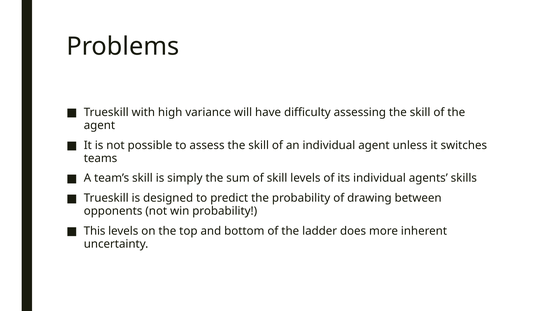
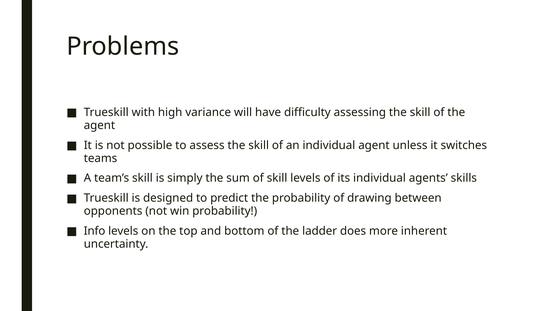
This: This -> Info
